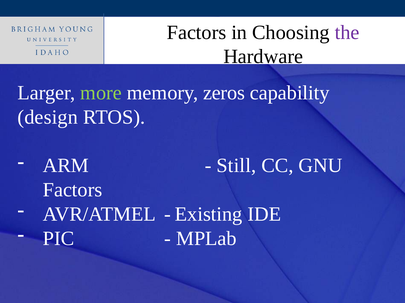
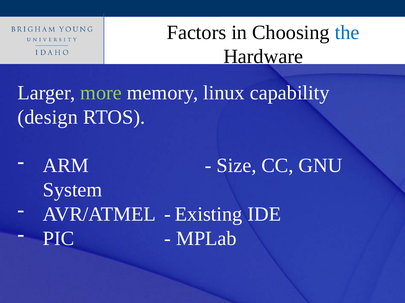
the colour: purple -> blue
zeros: zeros -> linux
Still: Still -> Size
Factors at (73, 190): Factors -> System
